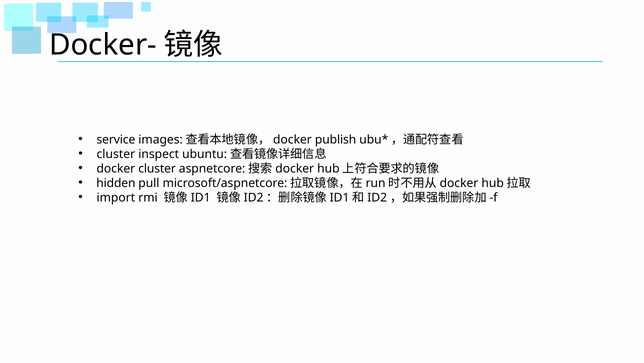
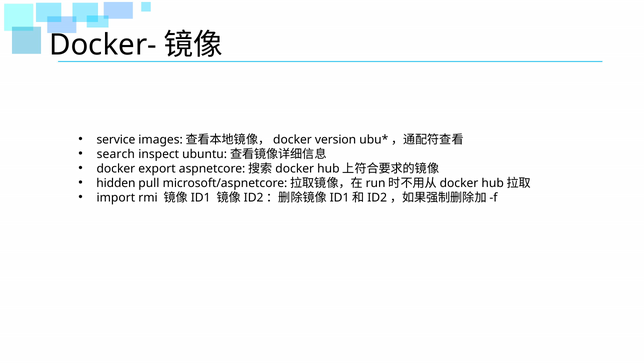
publish: publish -> version
cluster at (116, 154): cluster -> search
docker cluster: cluster -> export
